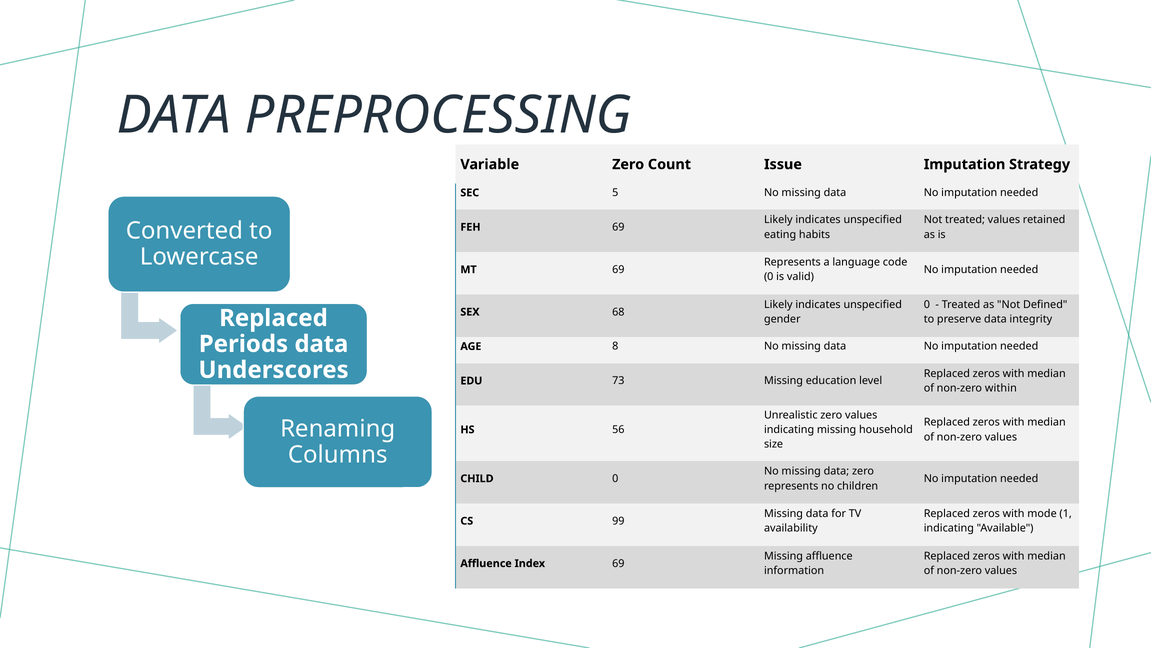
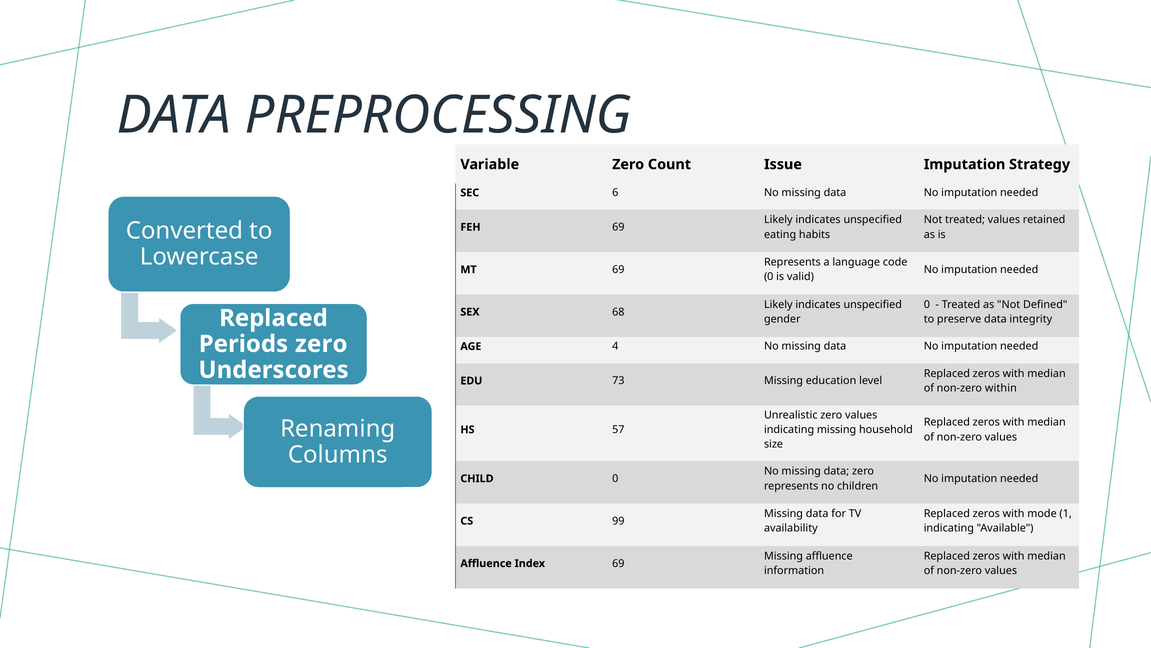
5: 5 -> 6
data at (321, 344): data -> zero
8: 8 -> 4
56: 56 -> 57
